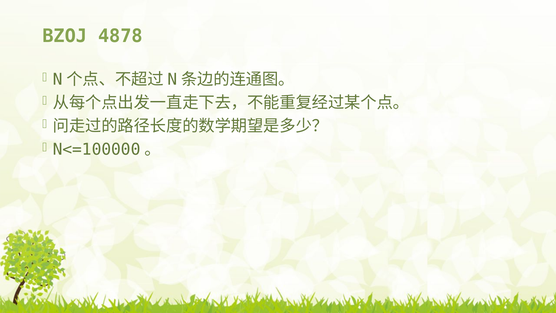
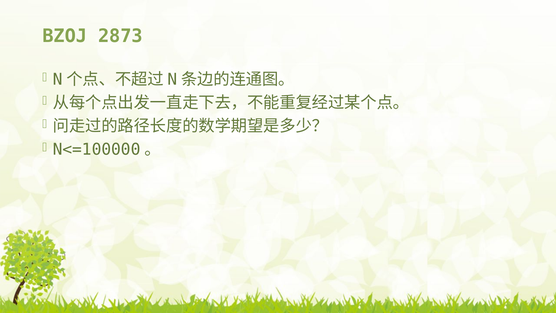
4878: 4878 -> 2873
